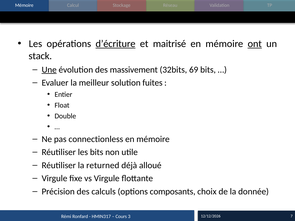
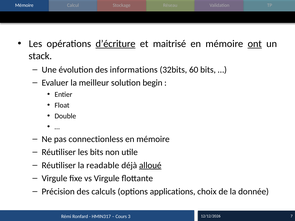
Une underline: present -> none
massivement: massivement -> informations
69: 69 -> 60
fuites: fuites -> begin
returned: returned -> readable
alloué underline: none -> present
composants: composants -> applications
